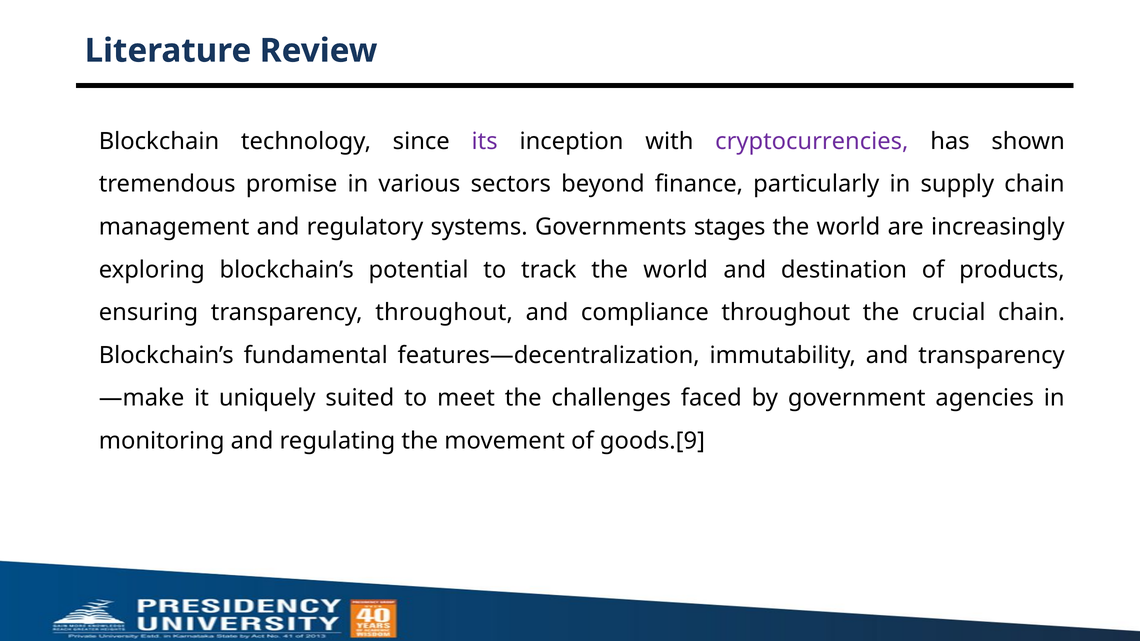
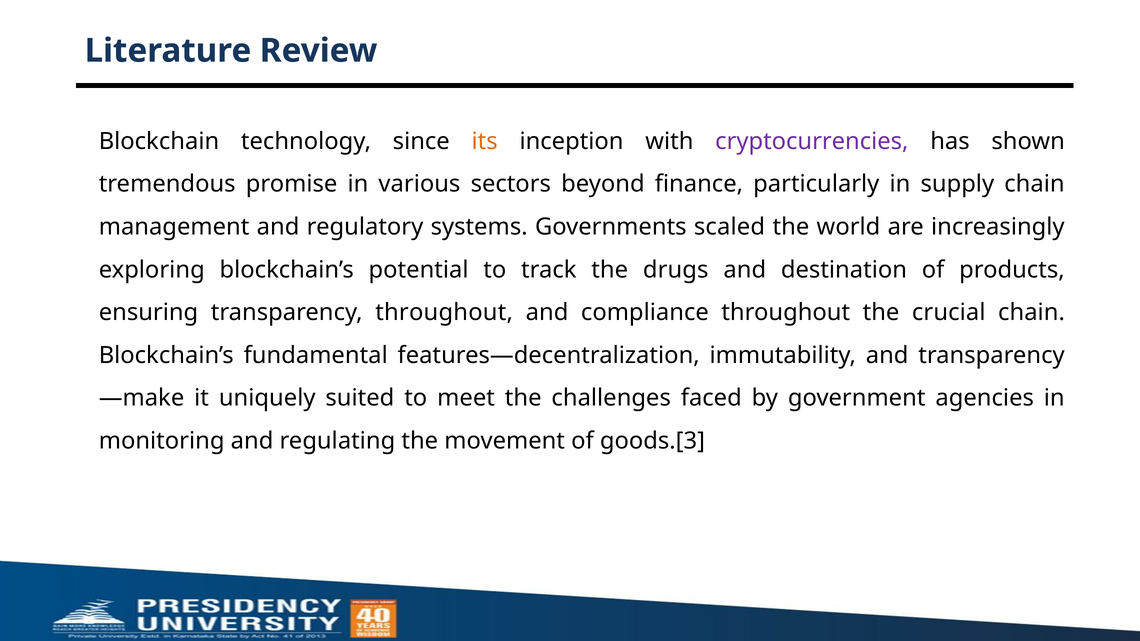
its colour: purple -> orange
stages: stages -> scaled
track the world: world -> drugs
goods.[9: goods.[9 -> goods.[3
